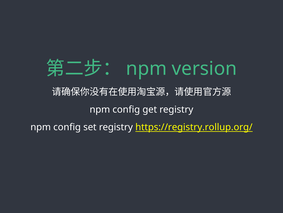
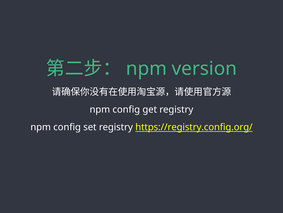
https://registry.rollup.org/: https://registry.rollup.org/ -> https://registry.config.org/
